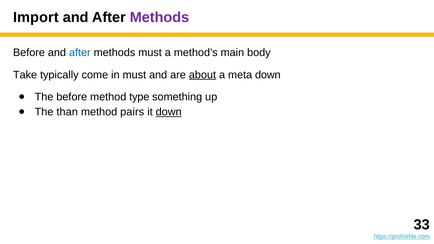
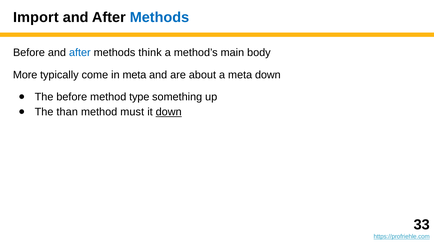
Methods at (159, 17) colour: purple -> blue
methods must: must -> think
Take: Take -> More
in must: must -> meta
about underline: present -> none
pairs: pairs -> must
